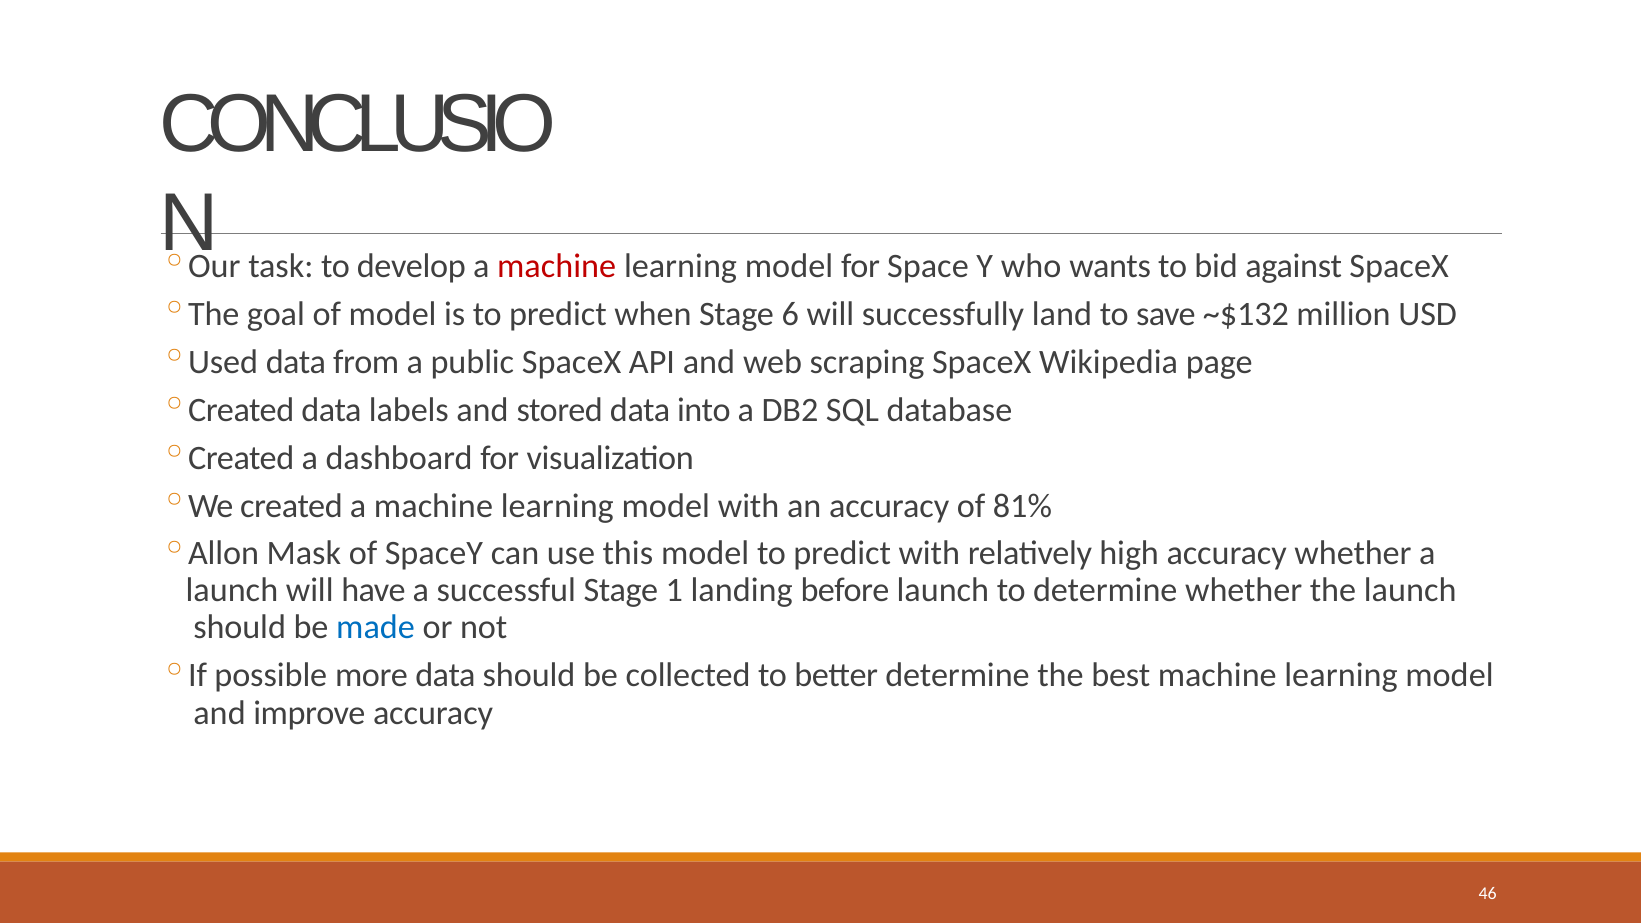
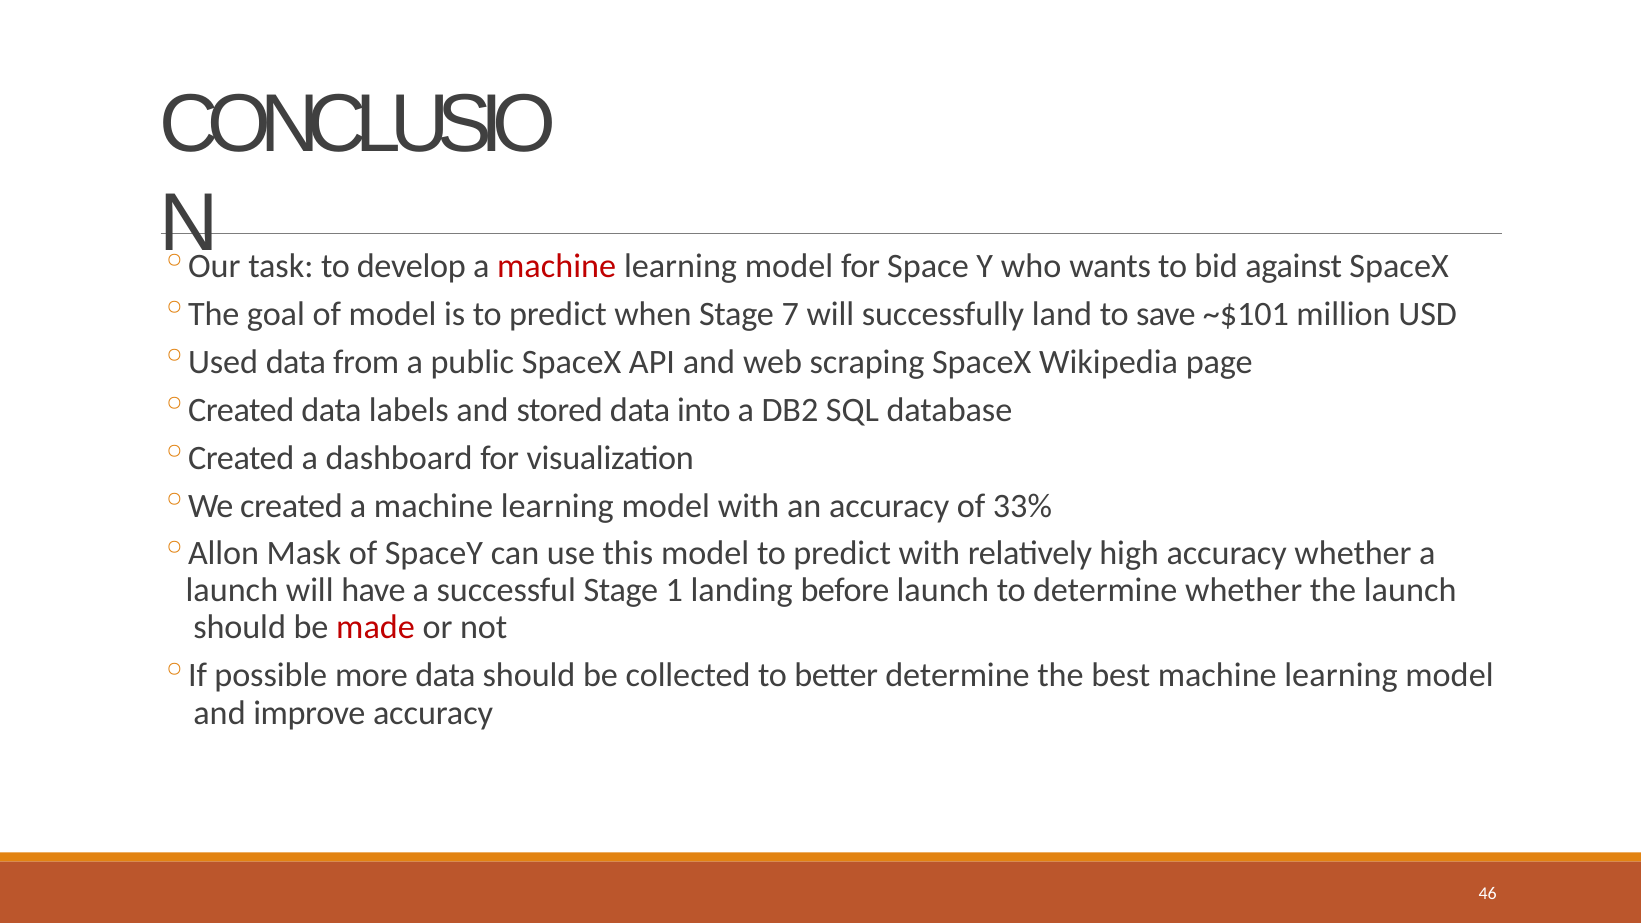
6: 6 -> 7
~$132: ~$132 -> ~$101
81%: 81% -> 33%
made colour: blue -> red
